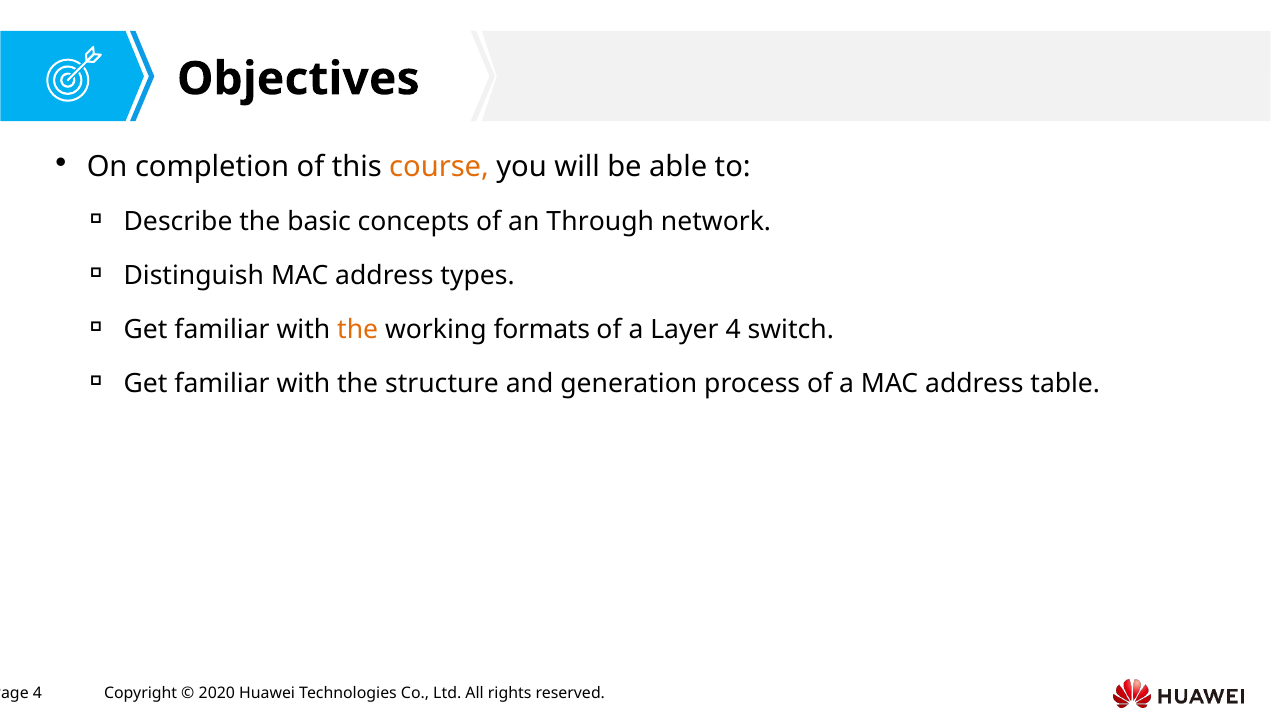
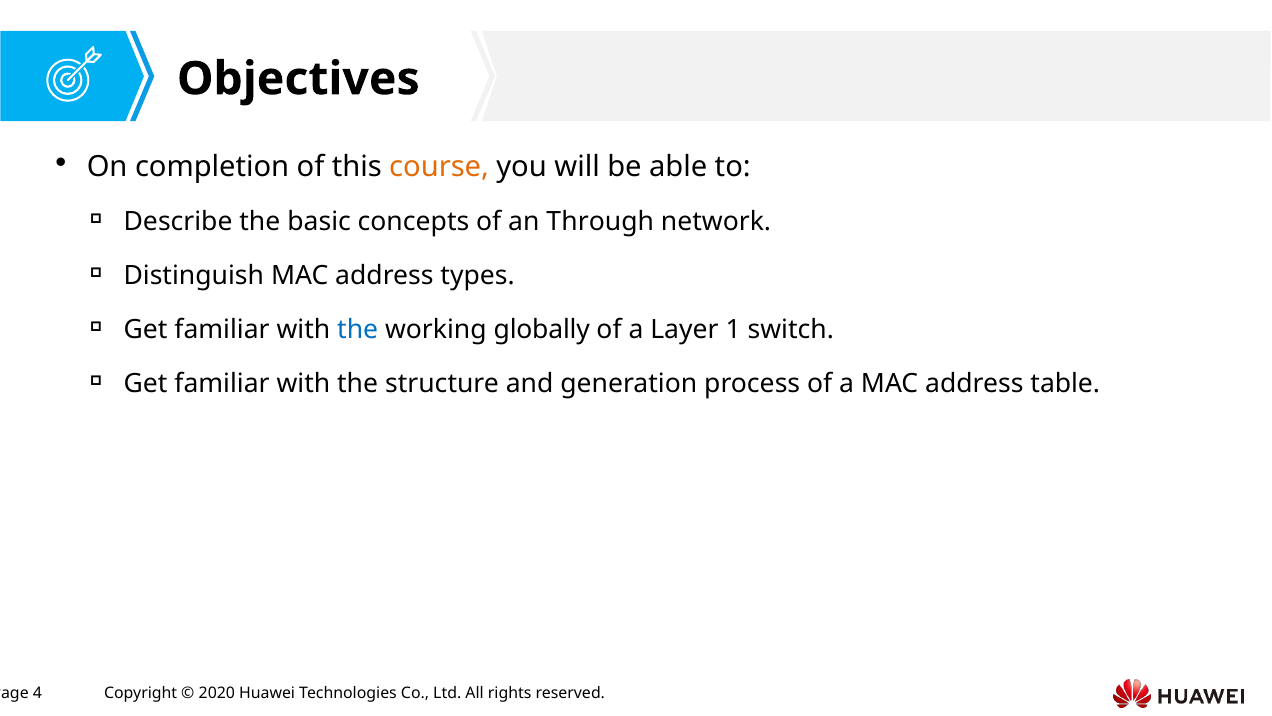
the at (358, 330) colour: orange -> blue
formats: formats -> globally
Layer 4: 4 -> 1
